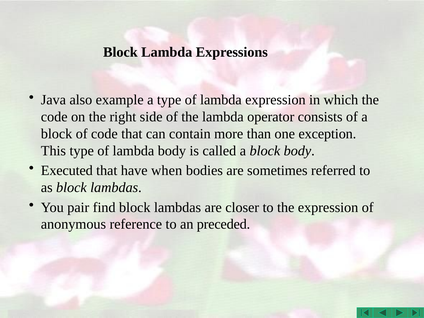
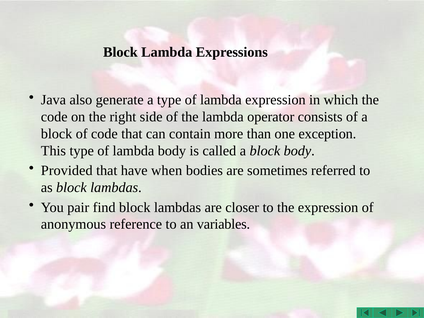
example: example -> generate
Executed: Executed -> Provided
preceded: preceded -> variables
